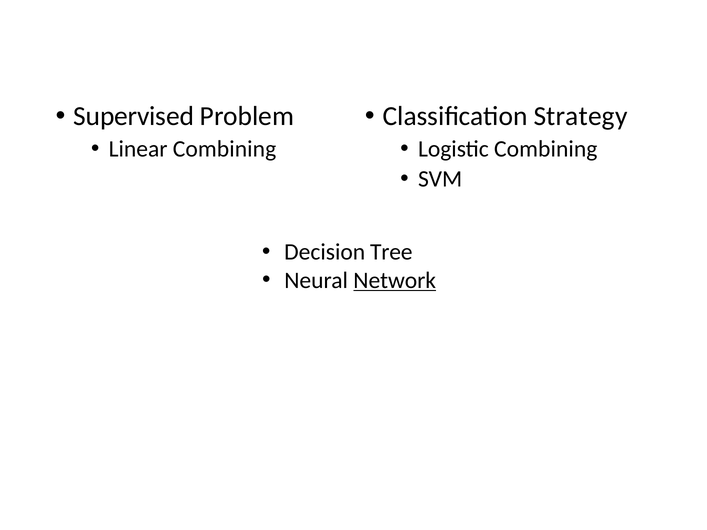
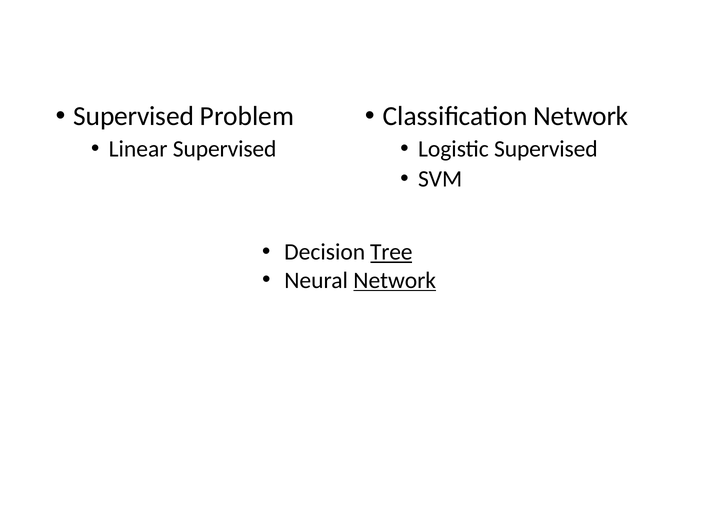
Classification Strategy: Strategy -> Network
Linear Combining: Combining -> Supervised
Logistic Combining: Combining -> Supervised
Tree underline: none -> present
